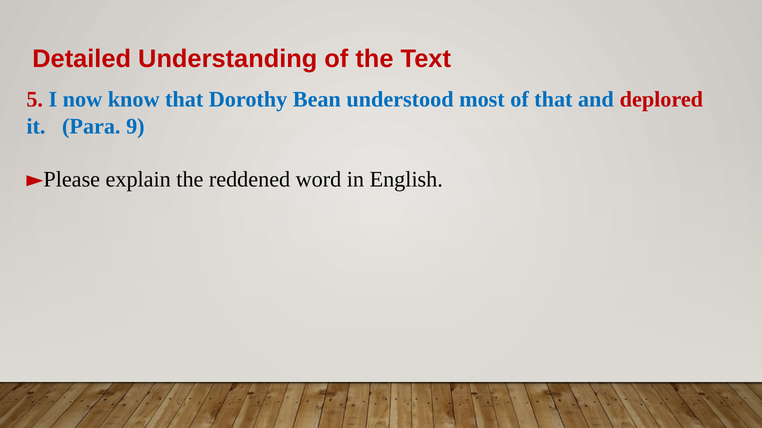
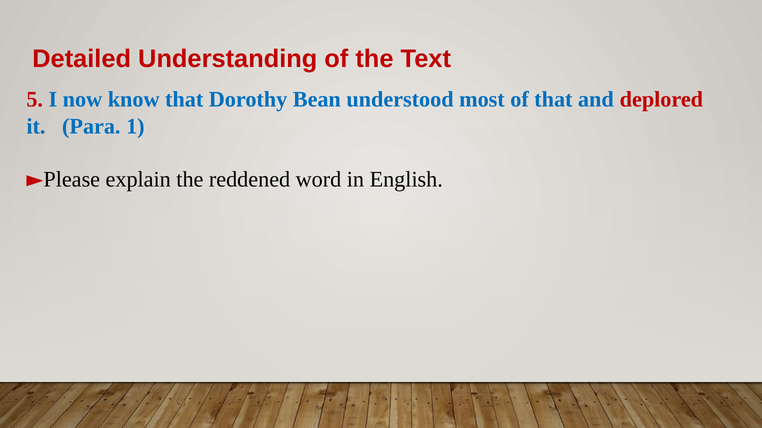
9: 9 -> 1
